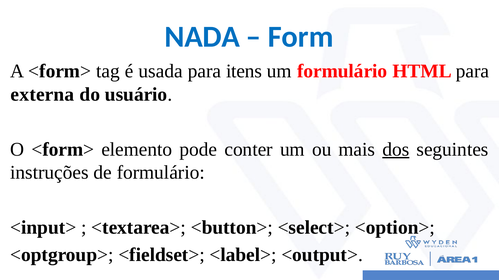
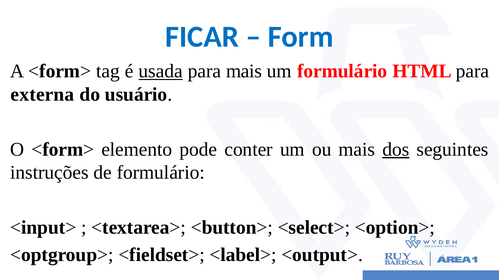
NADA: NADA -> FICAR
usada underline: none -> present
para itens: itens -> mais
